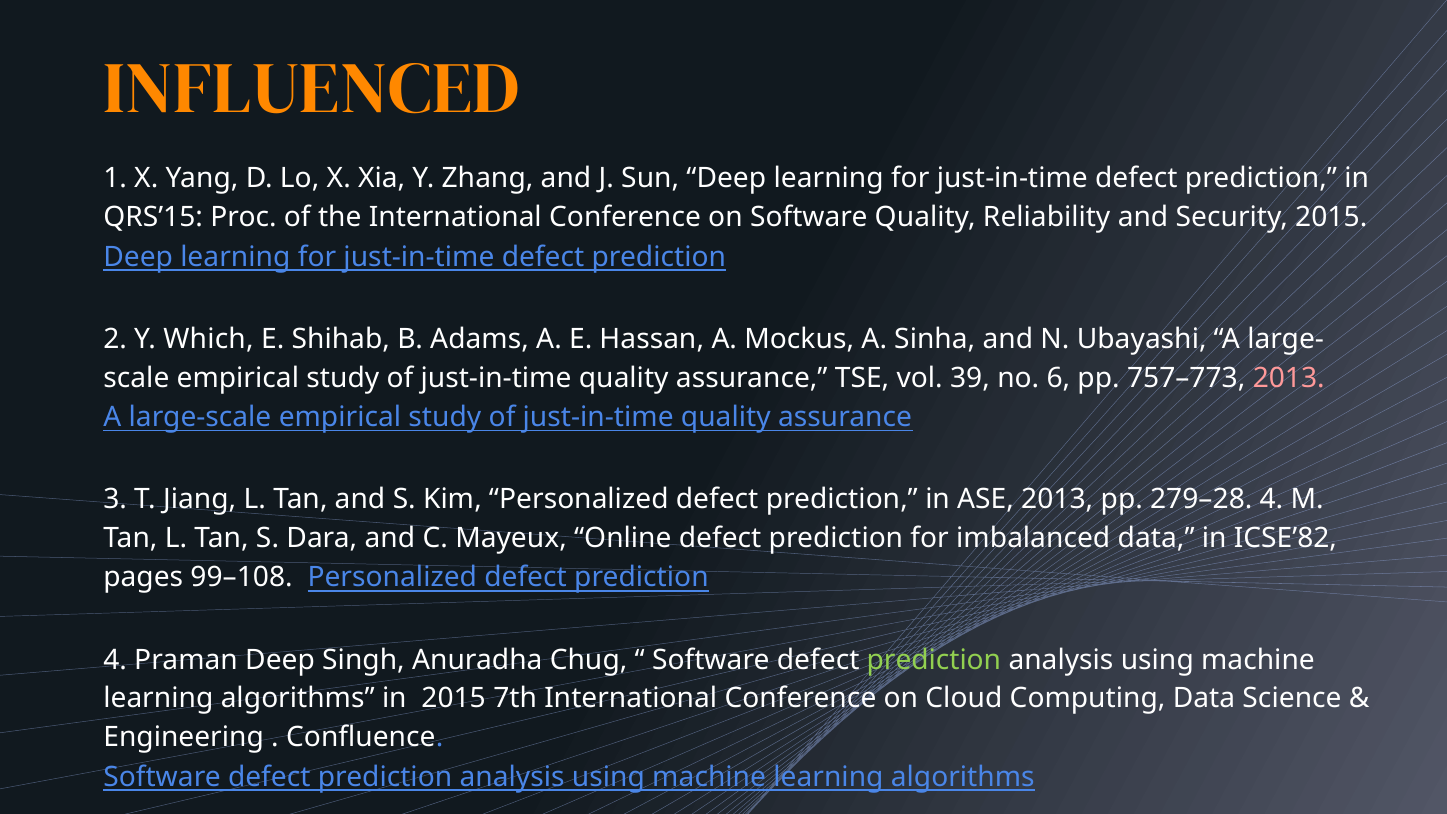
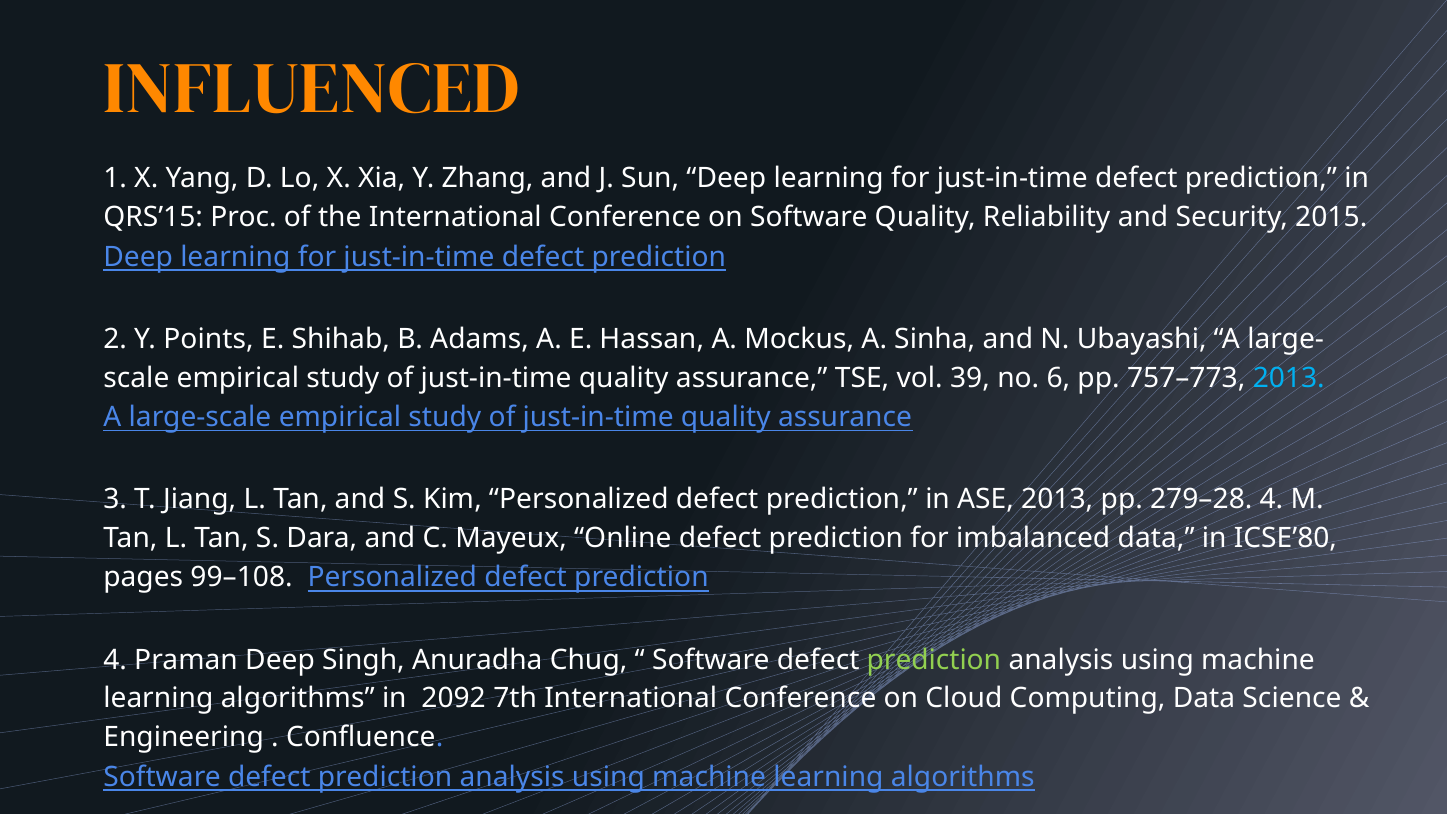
Which: Which -> Points
2013 at (1289, 378) colour: pink -> light blue
ICSE’82: ICSE’82 -> ICSE’80
in 2015: 2015 -> 2092
